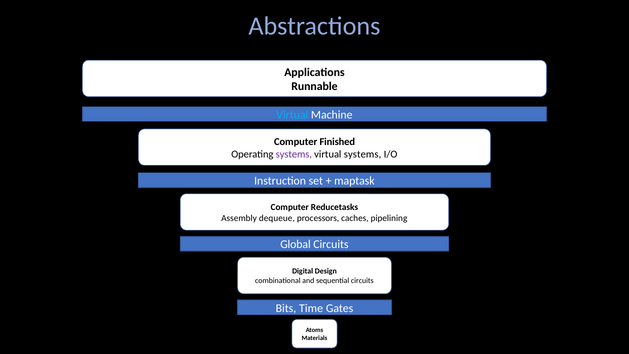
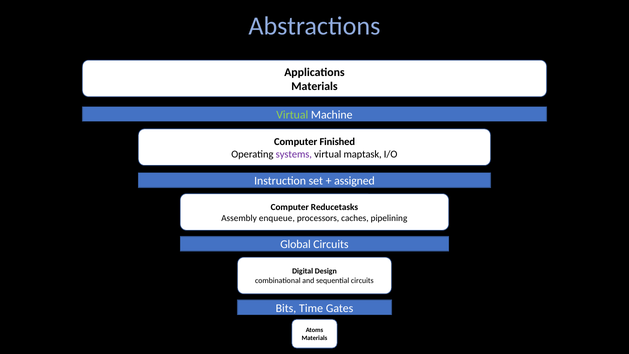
Runnable at (314, 86): Runnable -> Materials
Virtual at (292, 115) colour: light blue -> light green
virtual systems: systems -> maptask
maptask: maptask -> assigned
dequeue: dequeue -> enqueue
